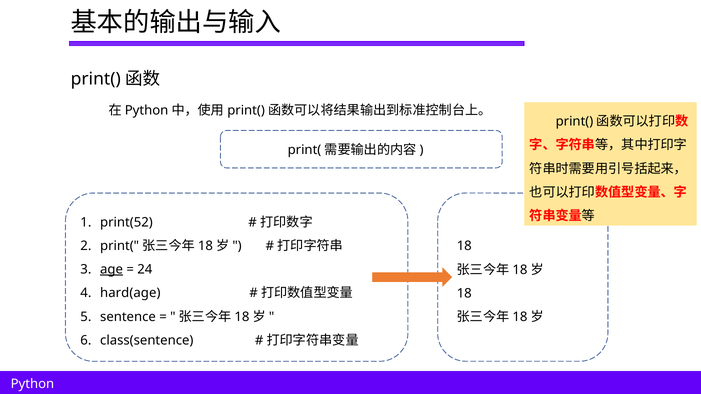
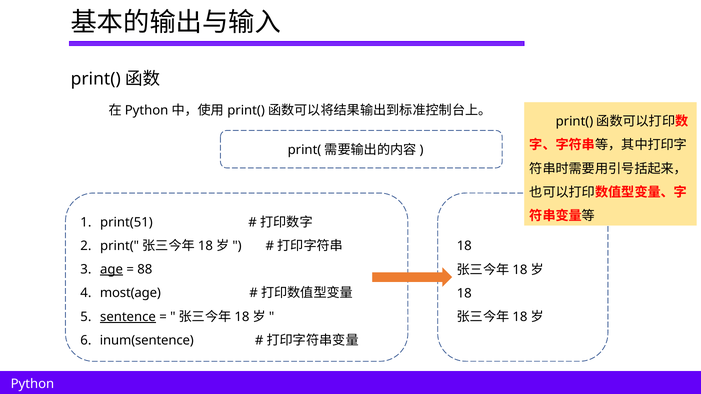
print(52: print(52 -> print(51
24: 24 -> 88
hard(age: hard(age -> most(age
sentence underline: none -> present
class(sentence: class(sentence -> inum(sentence
